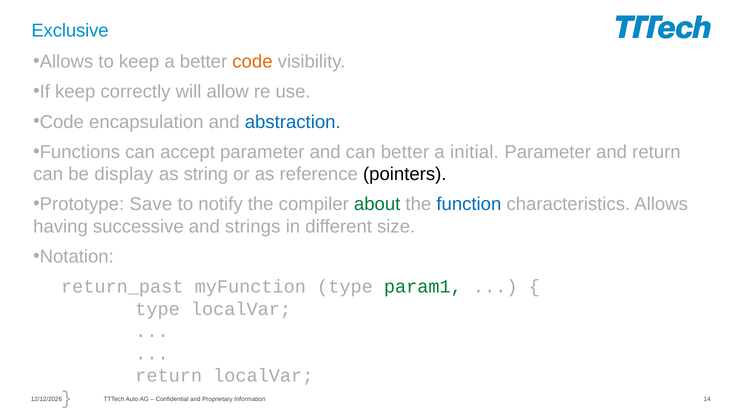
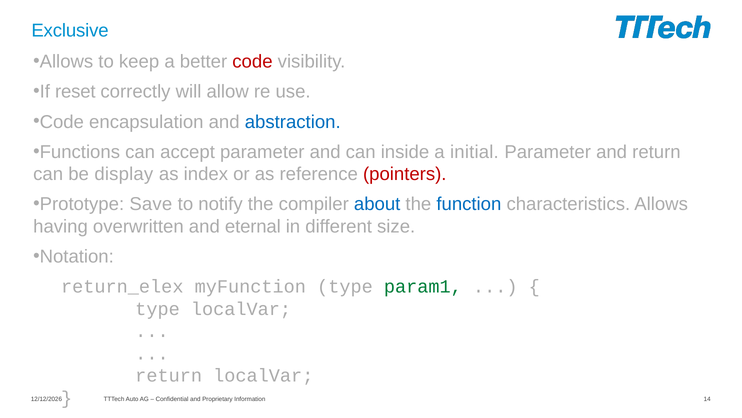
code at (252, 62) colour: orange -> red
If keep: keep -> reset
can better: better -> inside
string: string -> index
pointers colour: black -> red
about colour: green -> blue
successive: successive -> overwritten
strings: strings -> eternal
return_past: return_past -> return_elex
